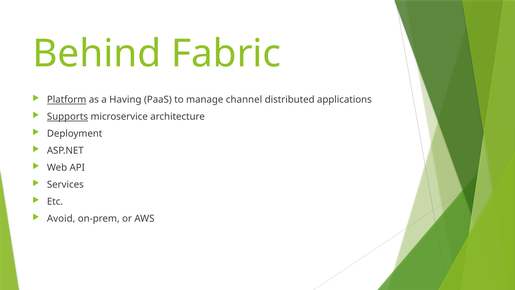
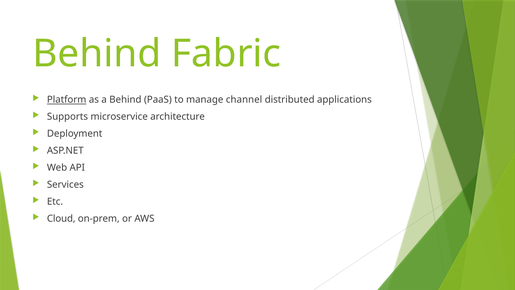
a Having: Having -> Behind
Supports underline: present -> none
Avoid: Avoid -> Cloud
